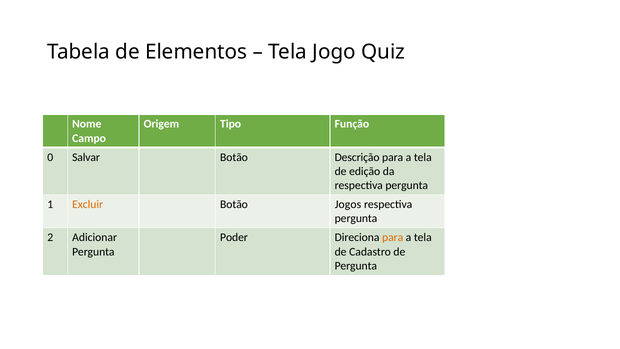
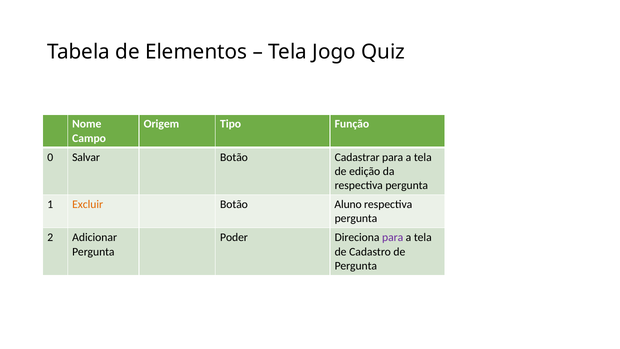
Descrição: Descrição -> Cadastrar
Jogos: Jogos -> Aluno
para at (393, 237) colour: orange -> purple
